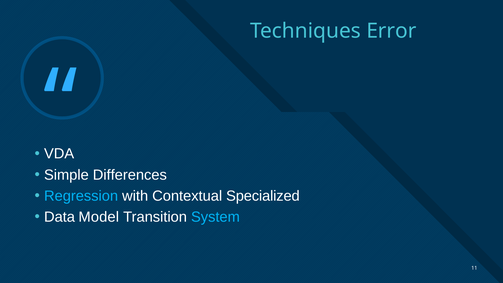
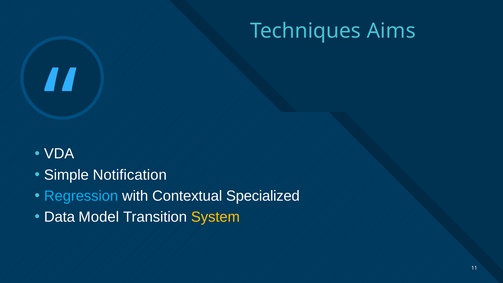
Error: Error -> Aims
Differences: Differences -> Notification
System colour: light blue -> yellow
